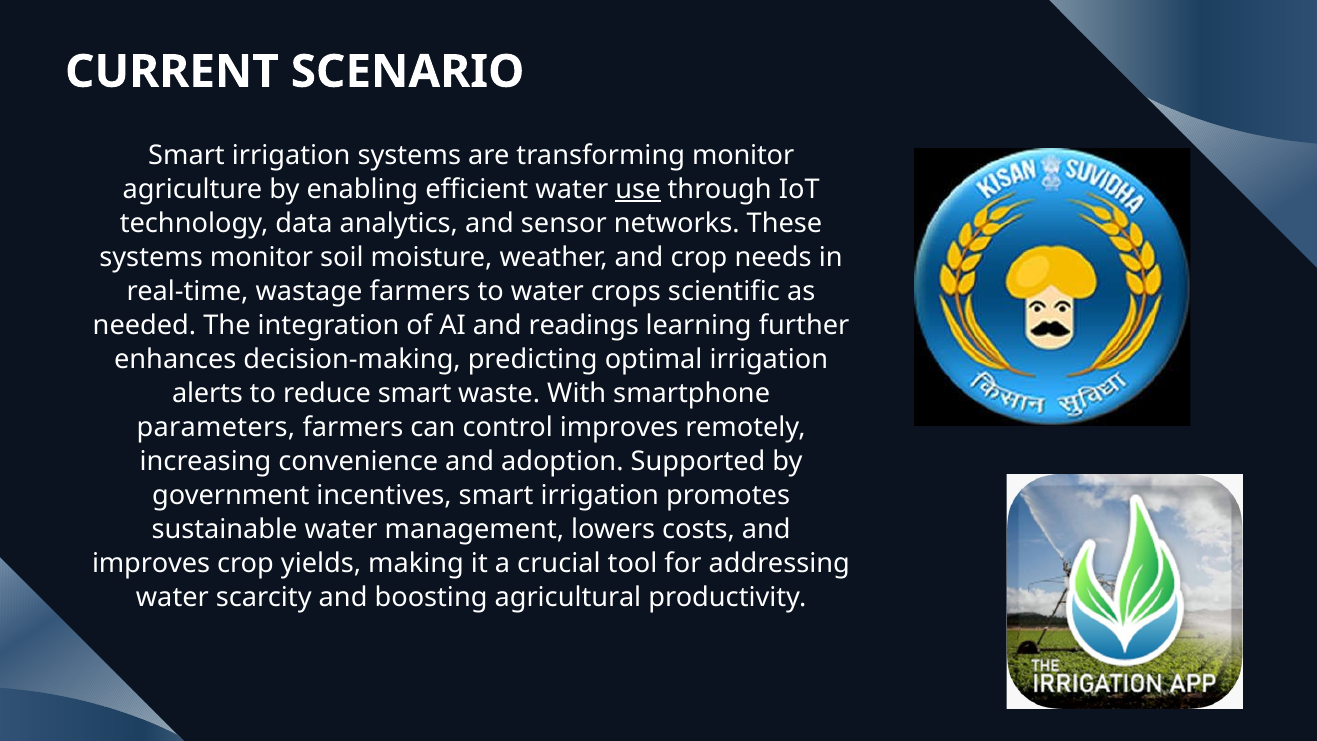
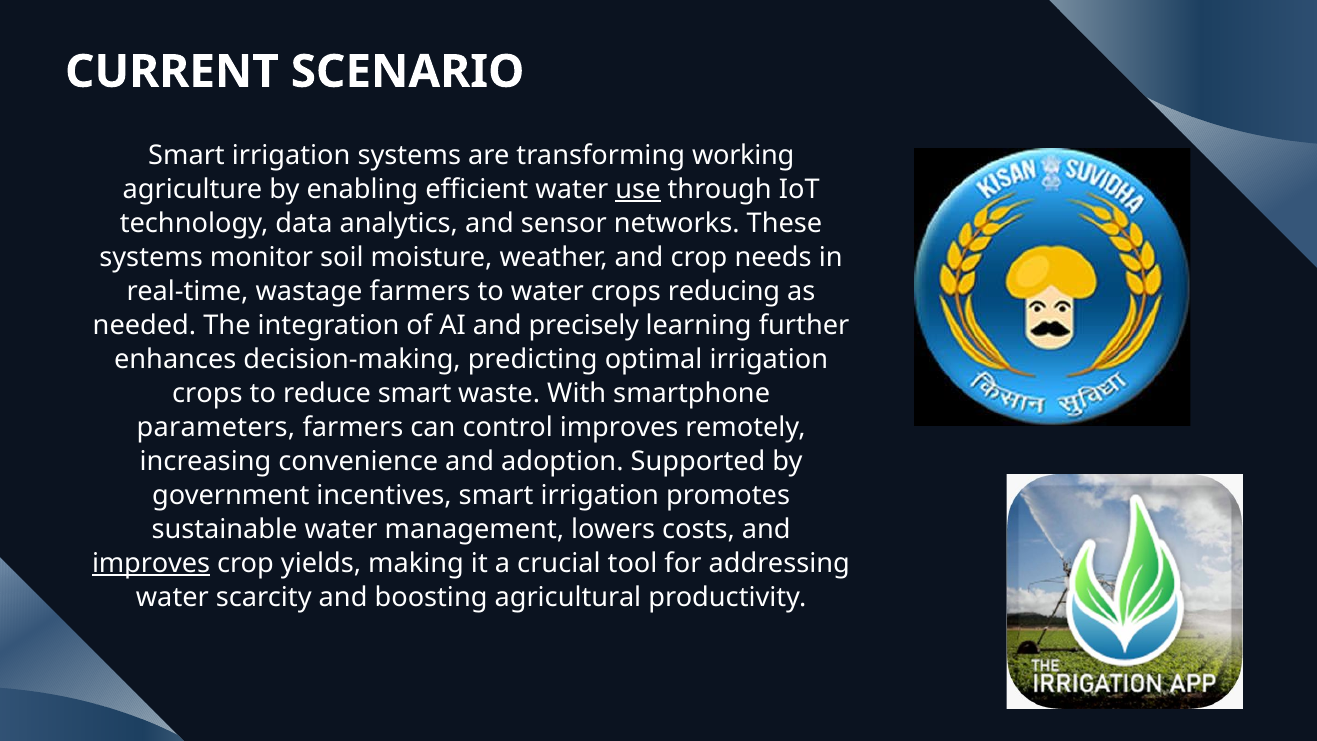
transforming monitor: monitor -> working
scientific: scientific -> reducing
readings: readings -> precisely
alerts at (207, 393): alerts -> crops
improves at (151, 563) underline: none -> present
